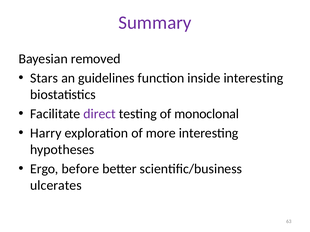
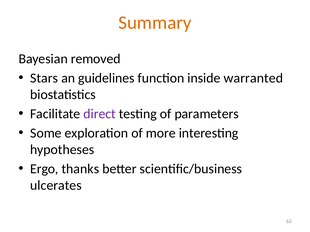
Summary colour: purple -> orange
inside interesting: interesting -> warranted
monoclonal: monoclonal -> parameters
Harry: Harry -> Some
before: before -> thanks
